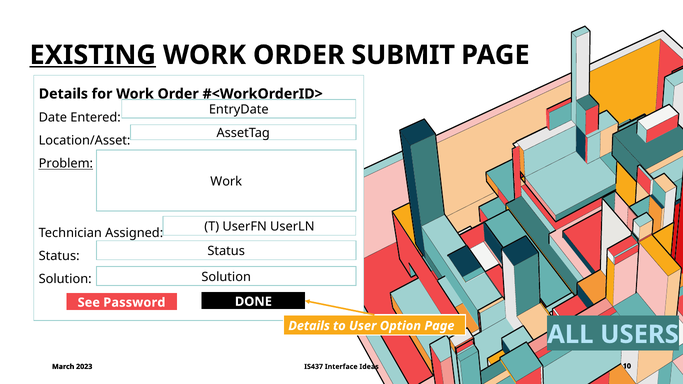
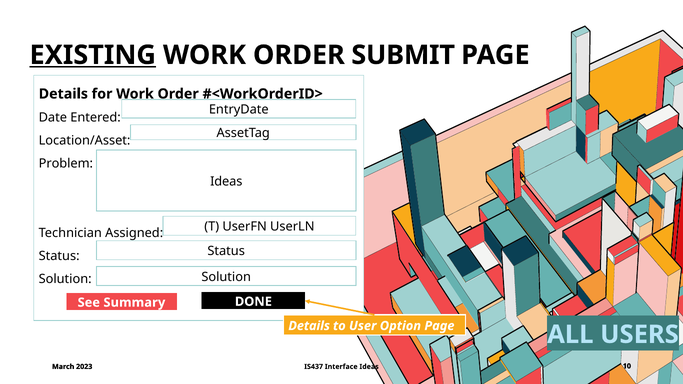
Problem underline: present -> none
Work at (226, 182): Work -> Ideas
Password: Password -> Summary
